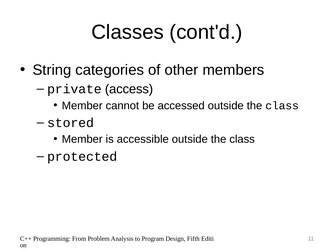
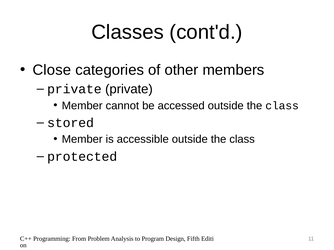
String: String -> Close
private access: access -> private
